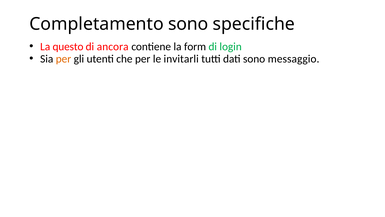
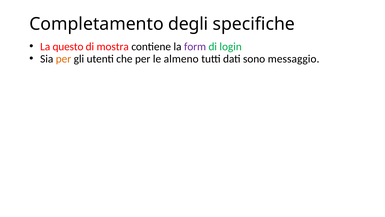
Completamento sono: sono -> degli
ancora: ancora -> mostra
form colour: black -> purple
invitarli: invitarli -> almeno
